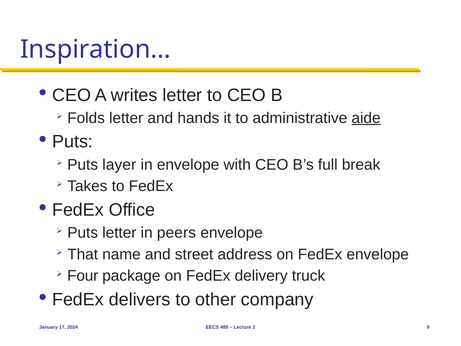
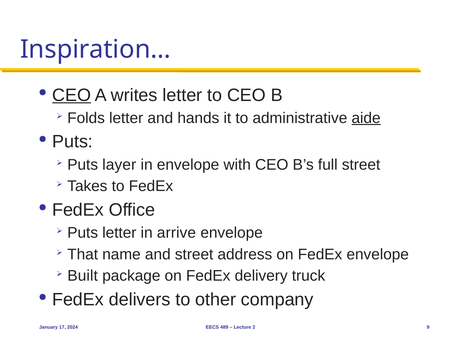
CEO at (72, 95) underline: none -> present
full break: break -> street
peers: peers -> arrive
Four: Four -> Built
